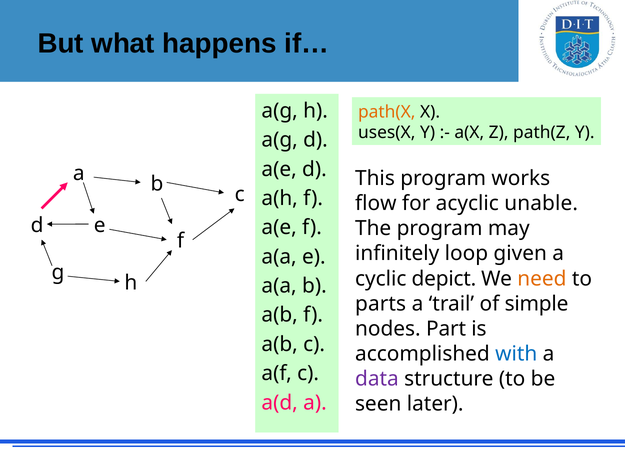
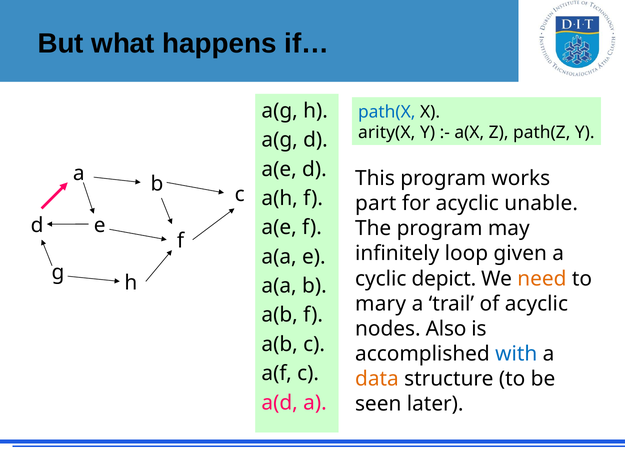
path(X colour: orange -> blue
uses(X: uses(X -> arity(X
flow: flow -> part
parts: parts -> mary
of simple: simple -> acyclic
Part: Part -> Also
data colour: purple -> orange
